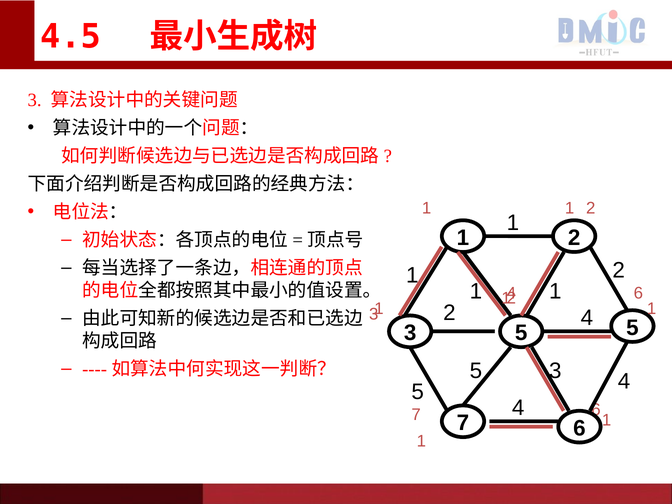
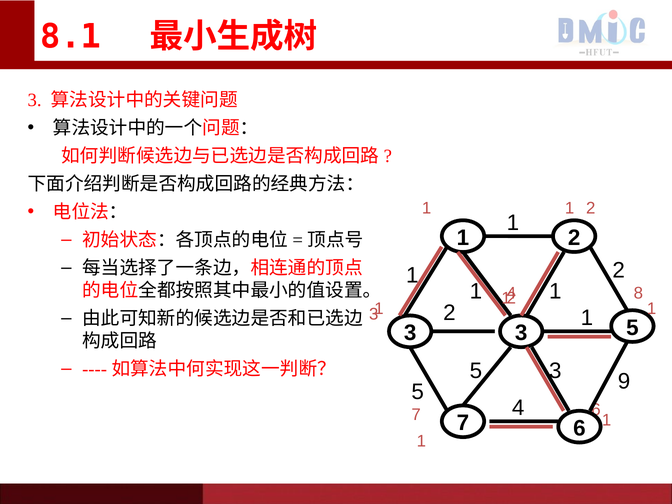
4.5: 4.5 -> 8.1
6 at (638, 293): 6 -> 8
4 at (587, 318): 4 -> 1
3 5: 5 -> 3
5 4: 4 -> 9
